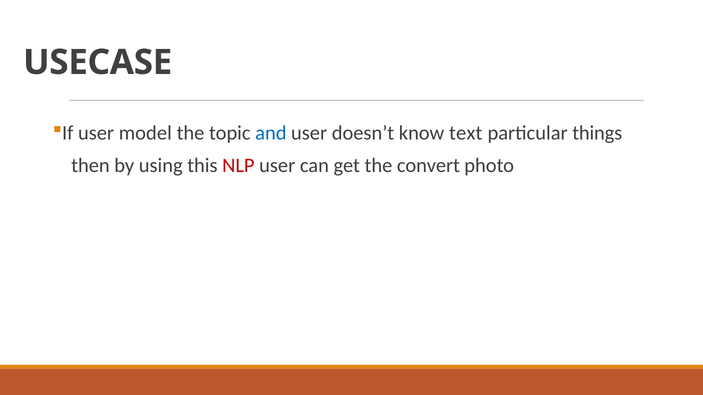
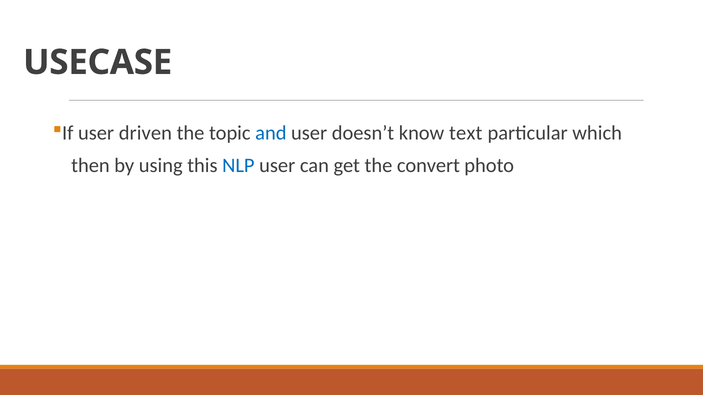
model: model -> driven
things: things -> which
NLP colour: red -> blue
